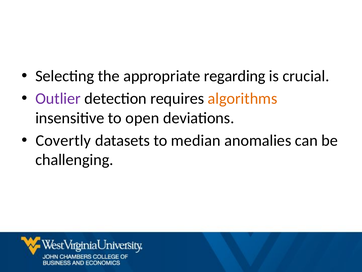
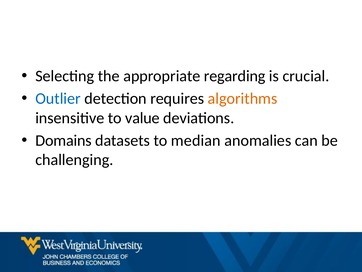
Outlier colour: purple -> blue
open: open -> value
Covertly: Covertly -> Domains
